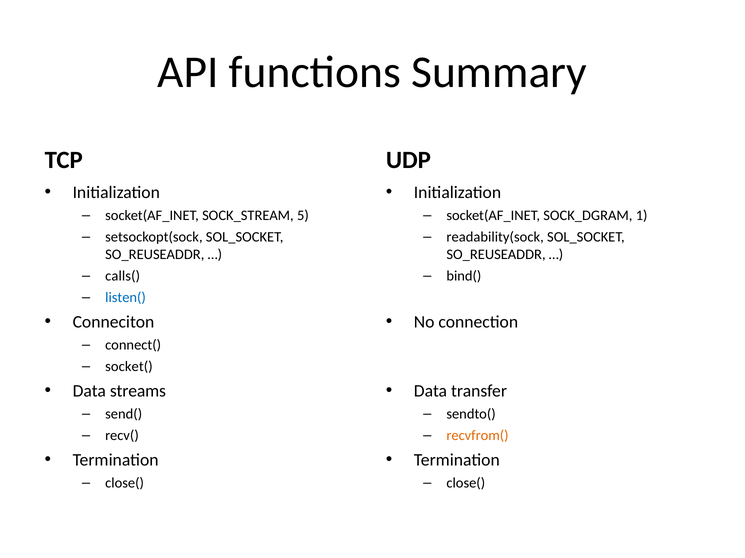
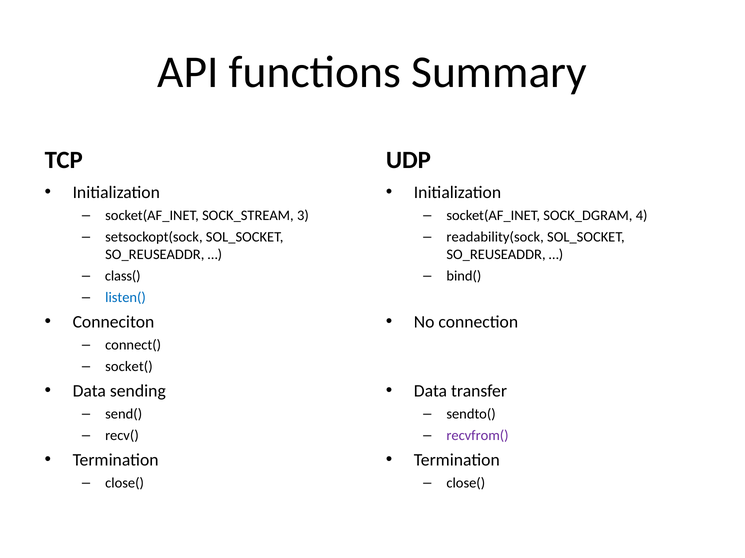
5: 5 -> 3
1: 1 -> 4
calls(: calls( -> class(
streams: streams -> sending
recvfrom( colour: orange -> purple
